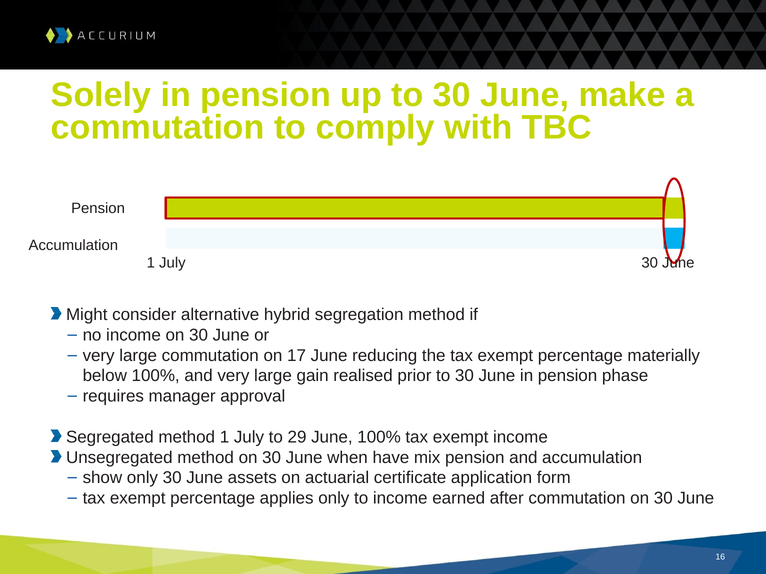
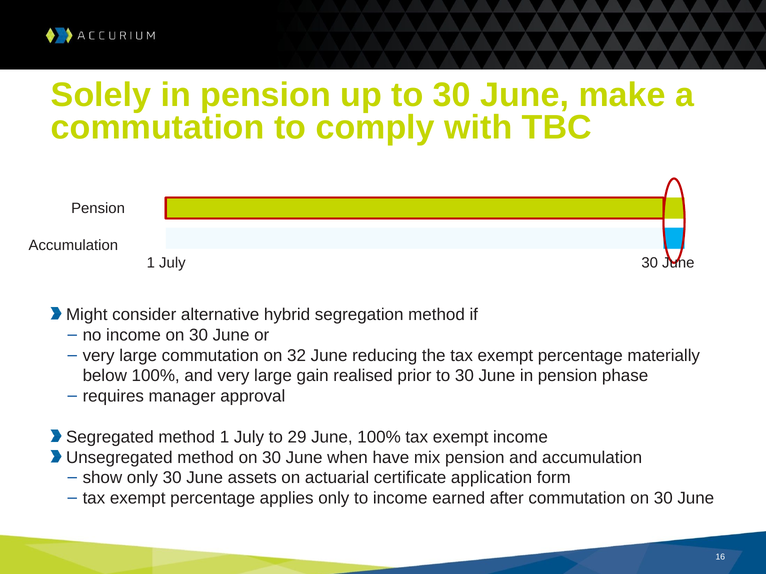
17: 17 -> 32
